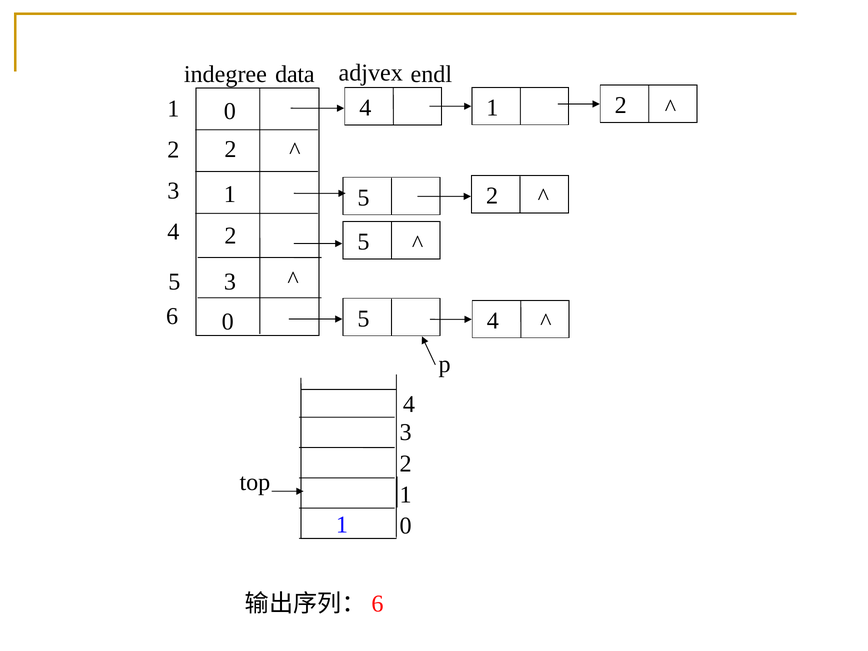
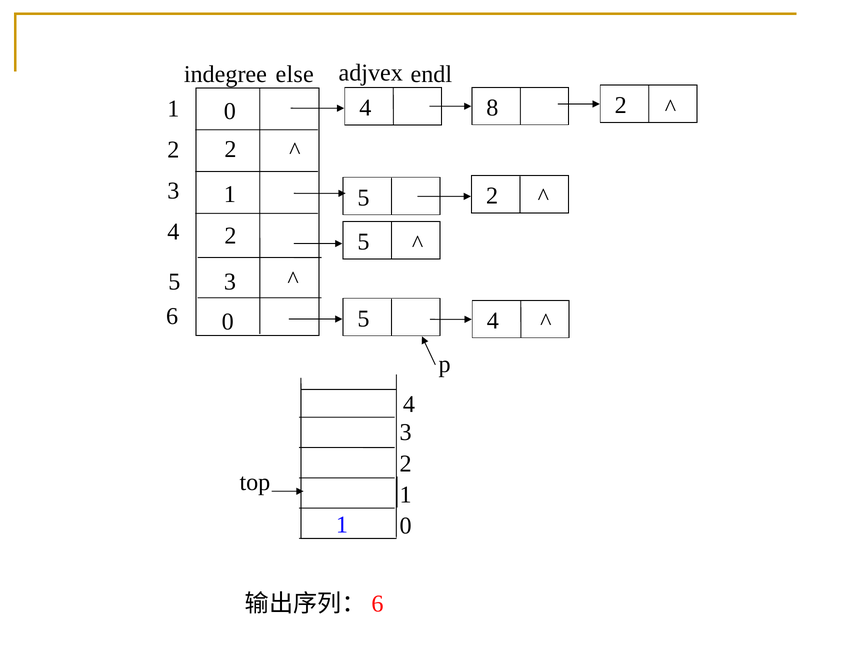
data: data -> else
1 at (492, 108): 1 -> 8
